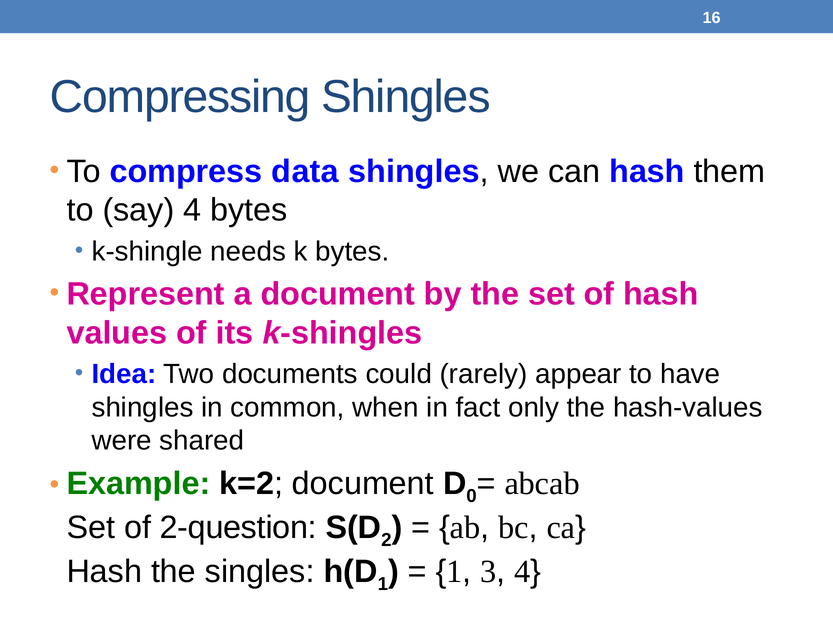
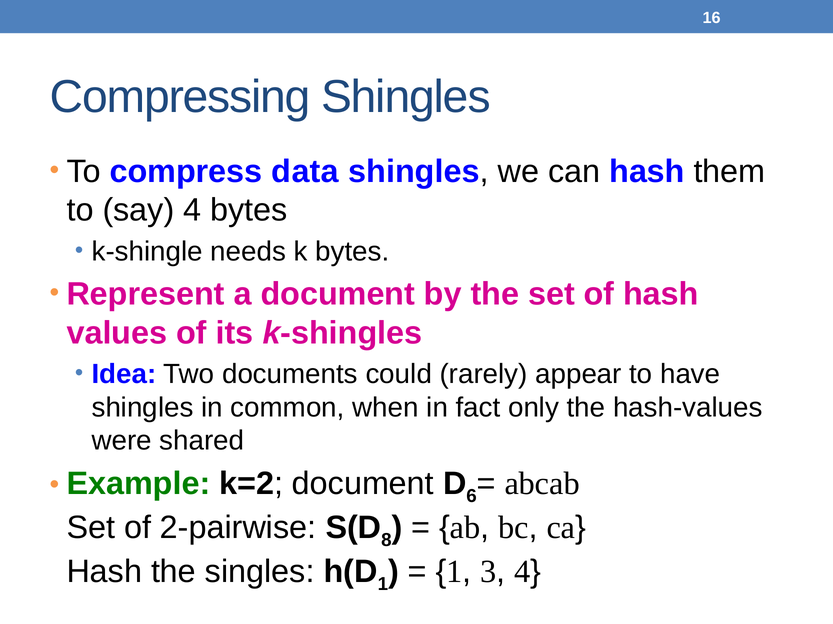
0: 0 -> 6
2-question: 2-question -> 2-pairwise
2: 2 -> 8
